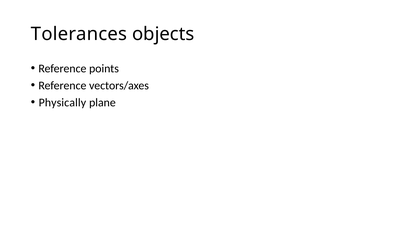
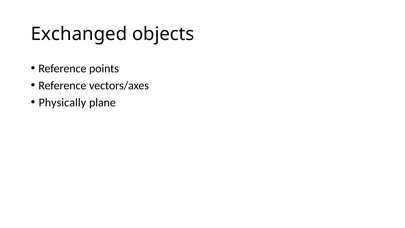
Tolerances: Tolerances -> Exchanged
